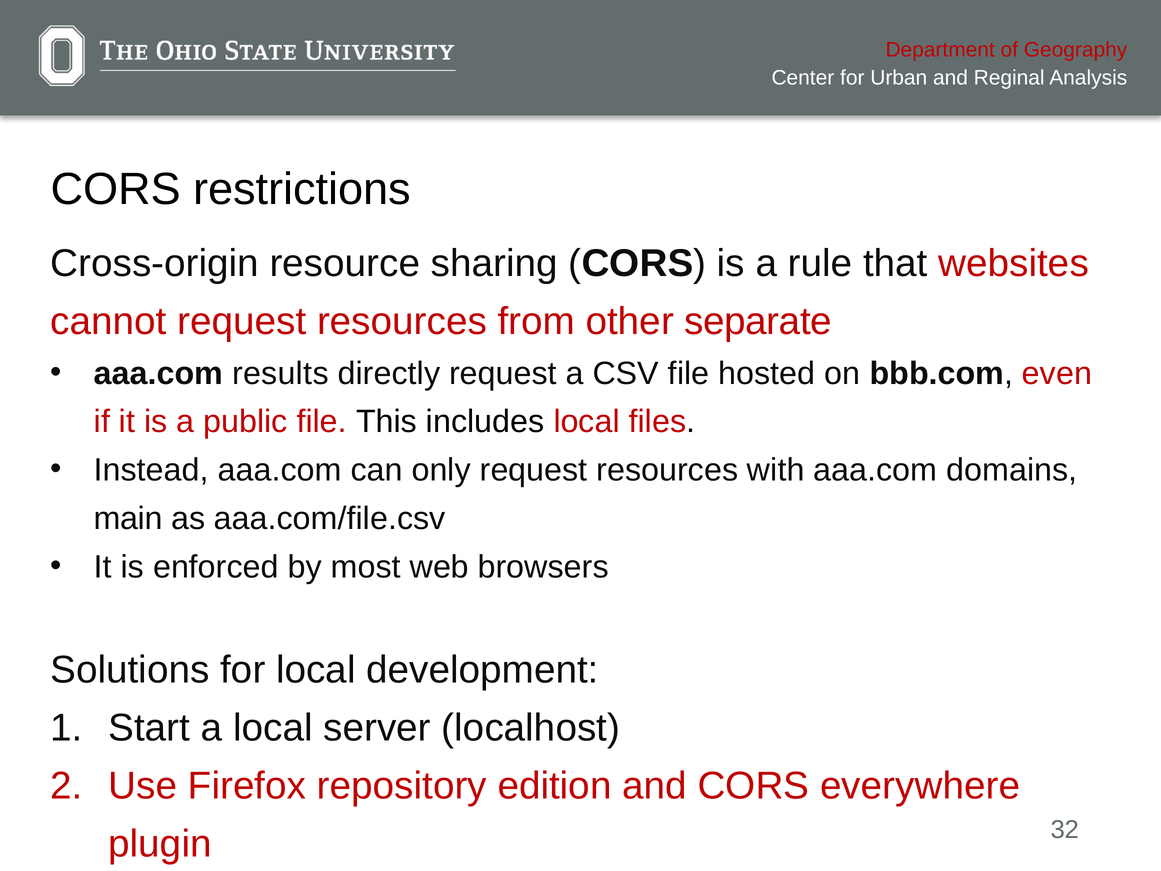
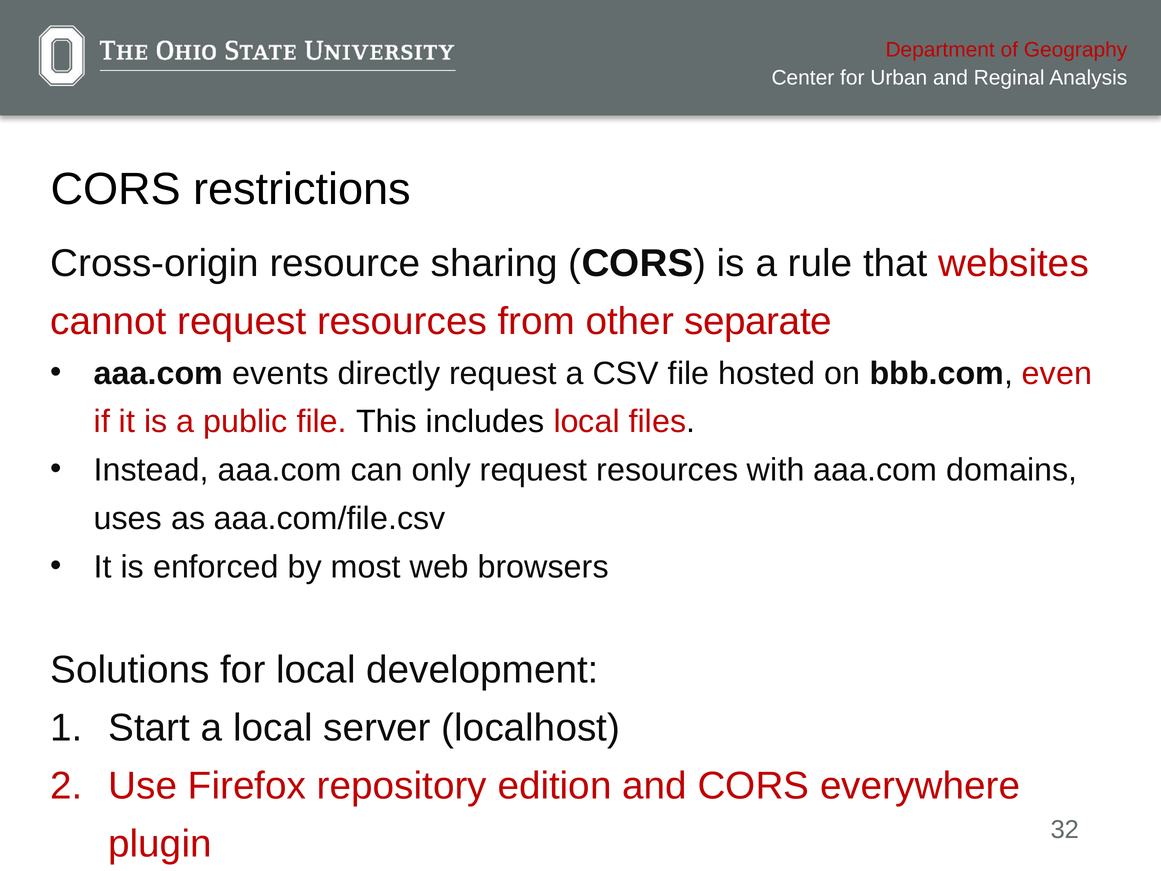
results: results -> events
main: main -> uses
